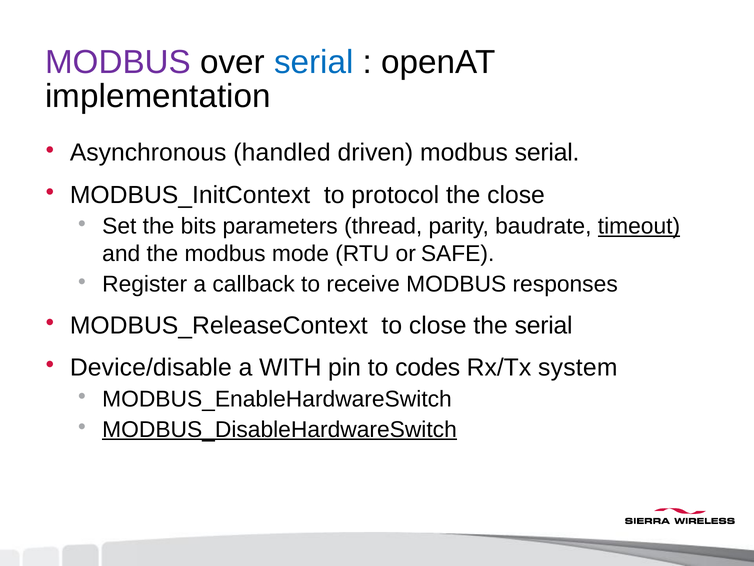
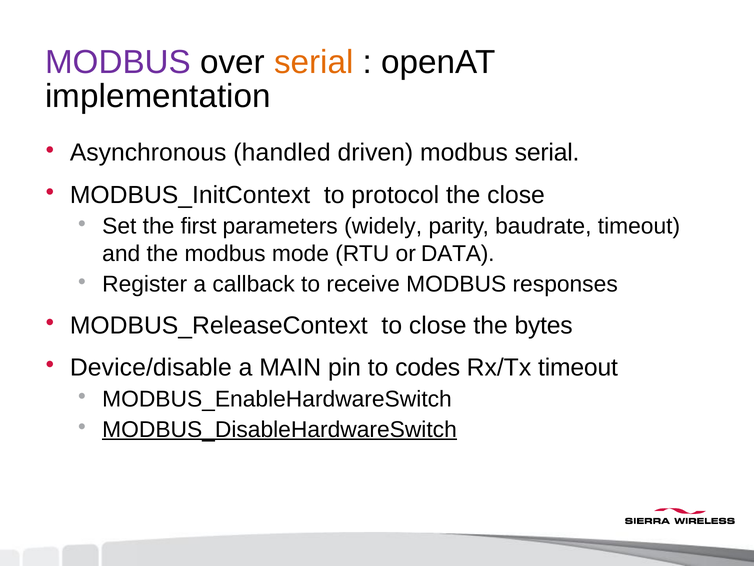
serial at (314, 62) colour: blue -> orange
bits: bits -> first
thread: thread -> widely
timeout at (639, 226) underline: present -> none
SAFE: SAFE -> DATA
the serial: serial -> bytes
WITH: WITH -> MAIN
Rx/Tx system: system -> timeout
